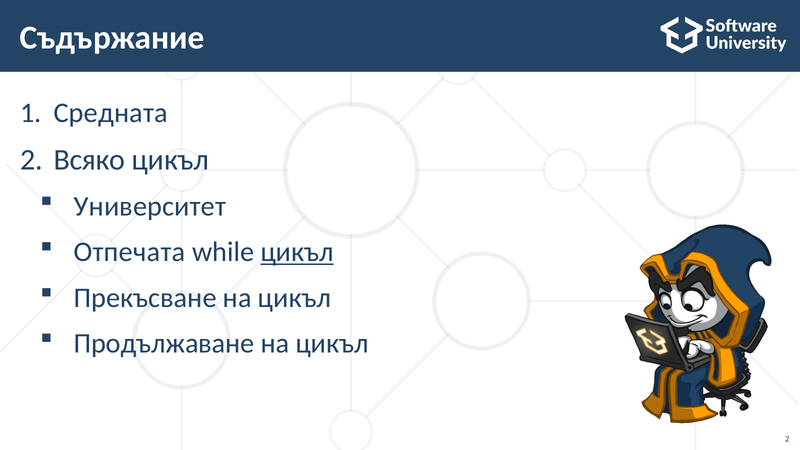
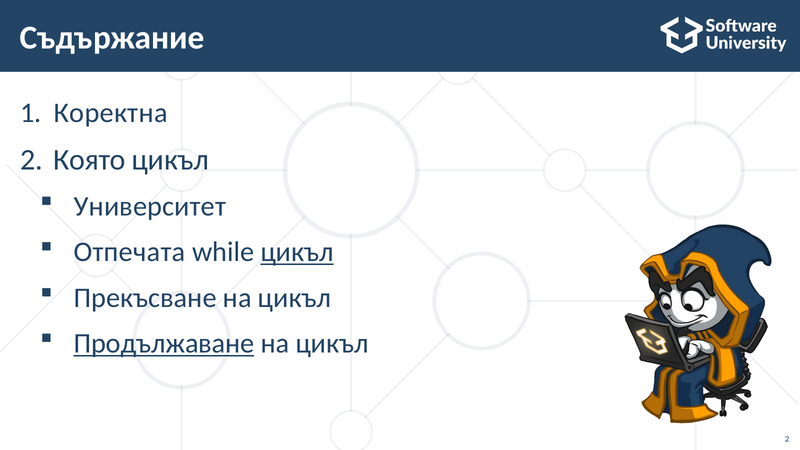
Средната: Средната -> Коректна
Всяко: Всяко -> Която
Продължаване underline: none -> present
